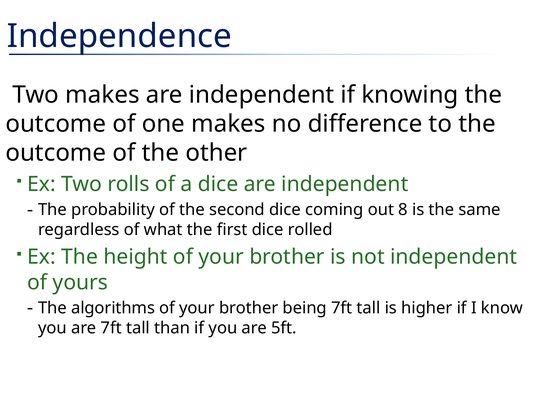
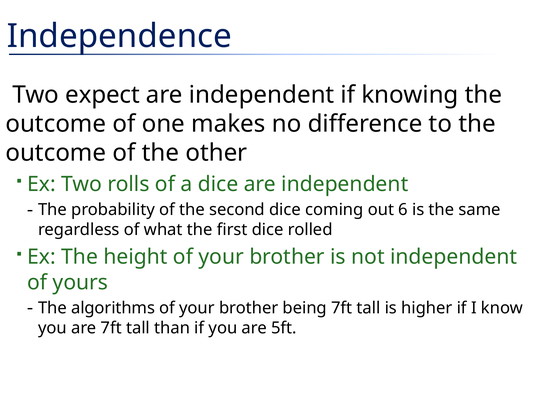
Two makes: makes -> expect
8: 8 -> 6
